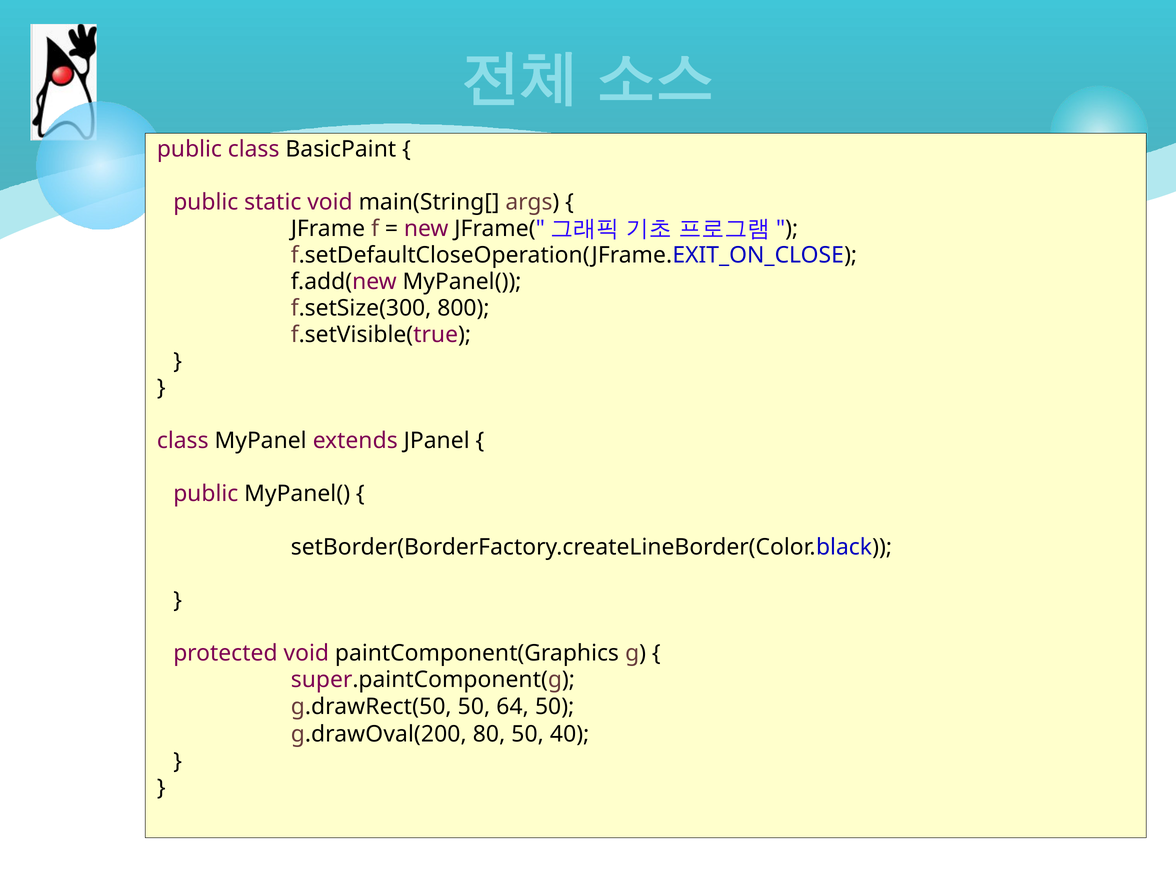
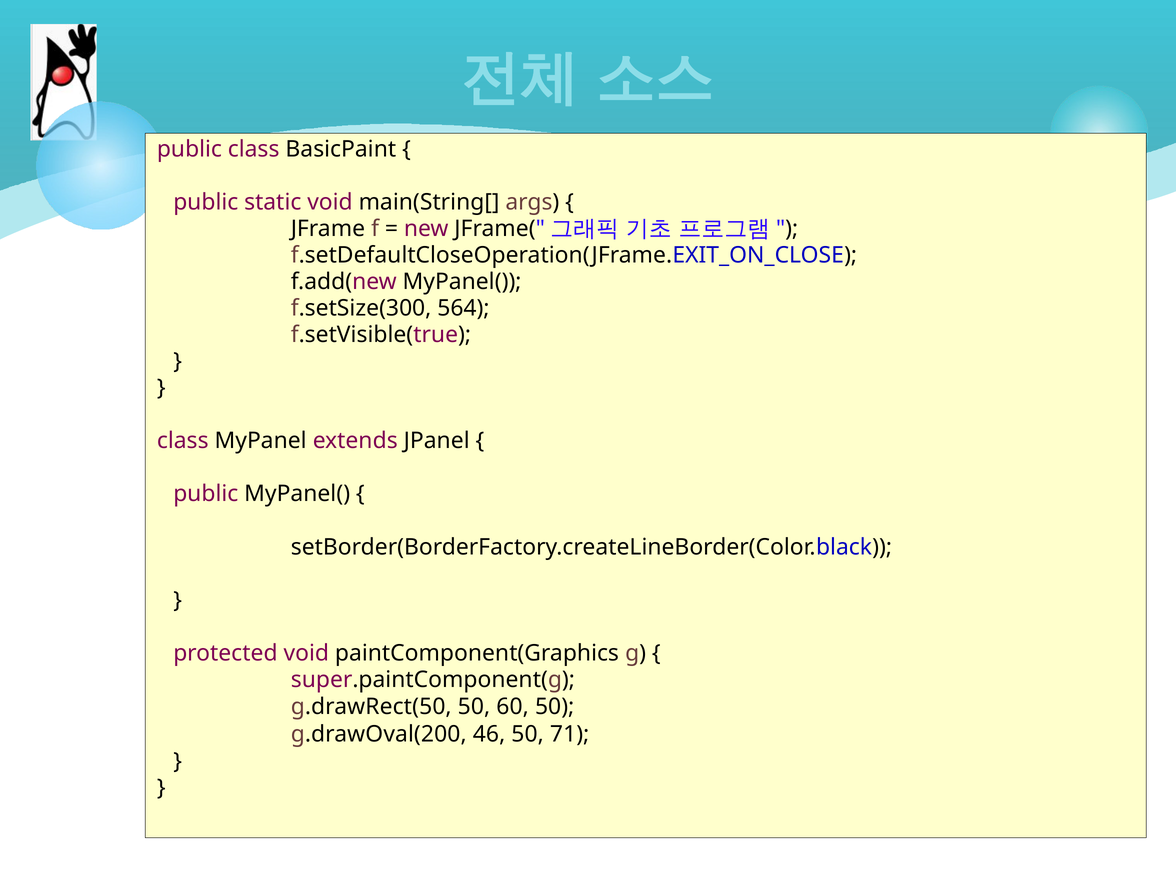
800: 800 -> 564
64: 64 -> 60
80: 80 -> 46
40: 40 -> 71
